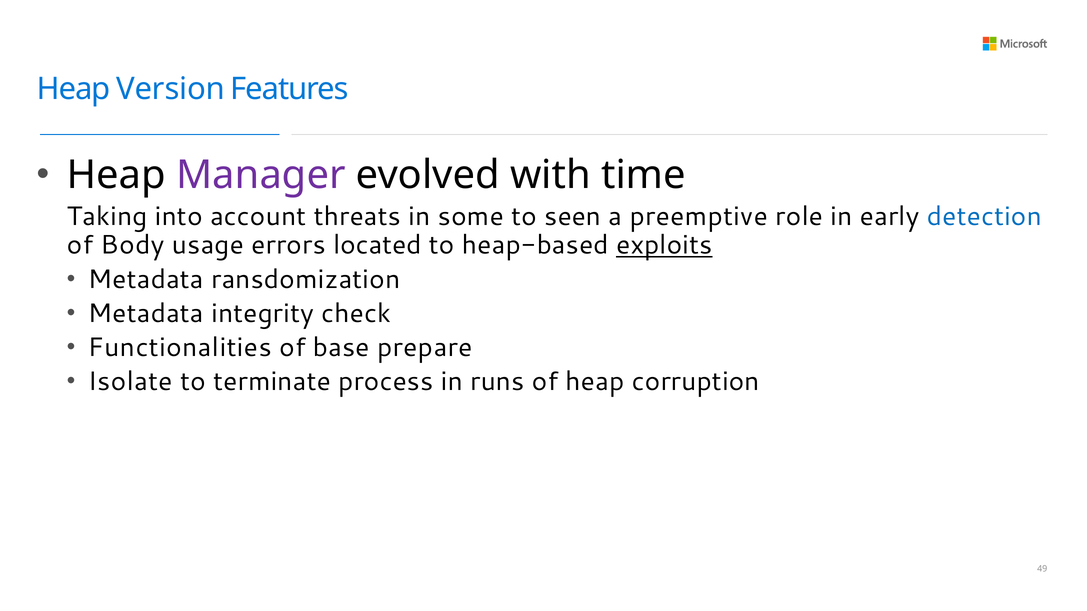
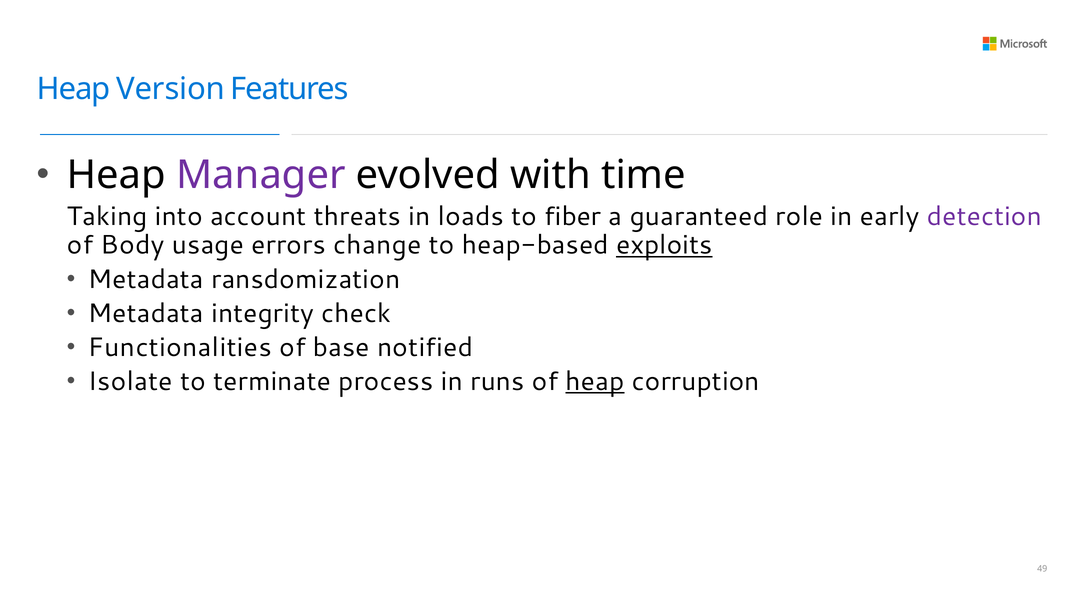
some: some -> loads
seen: seen -> fiber
preemptive: preemptive -> guaranteed
detection colour: blue -> purple
located: located -> change
prepare: prepare -> notified
heap at (595, 382) underline: none -> present
